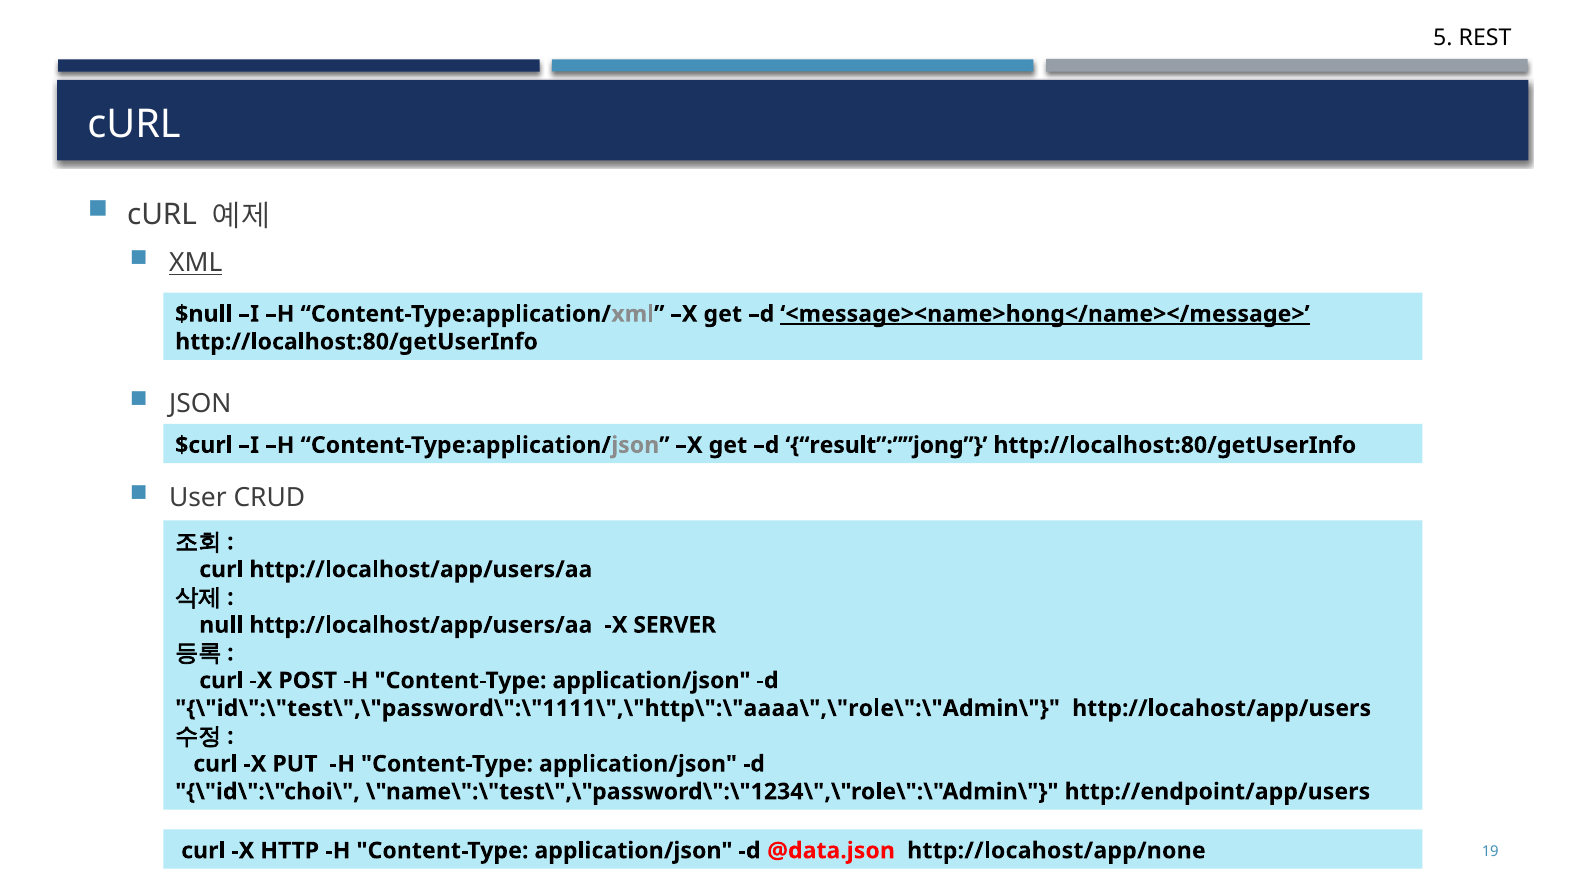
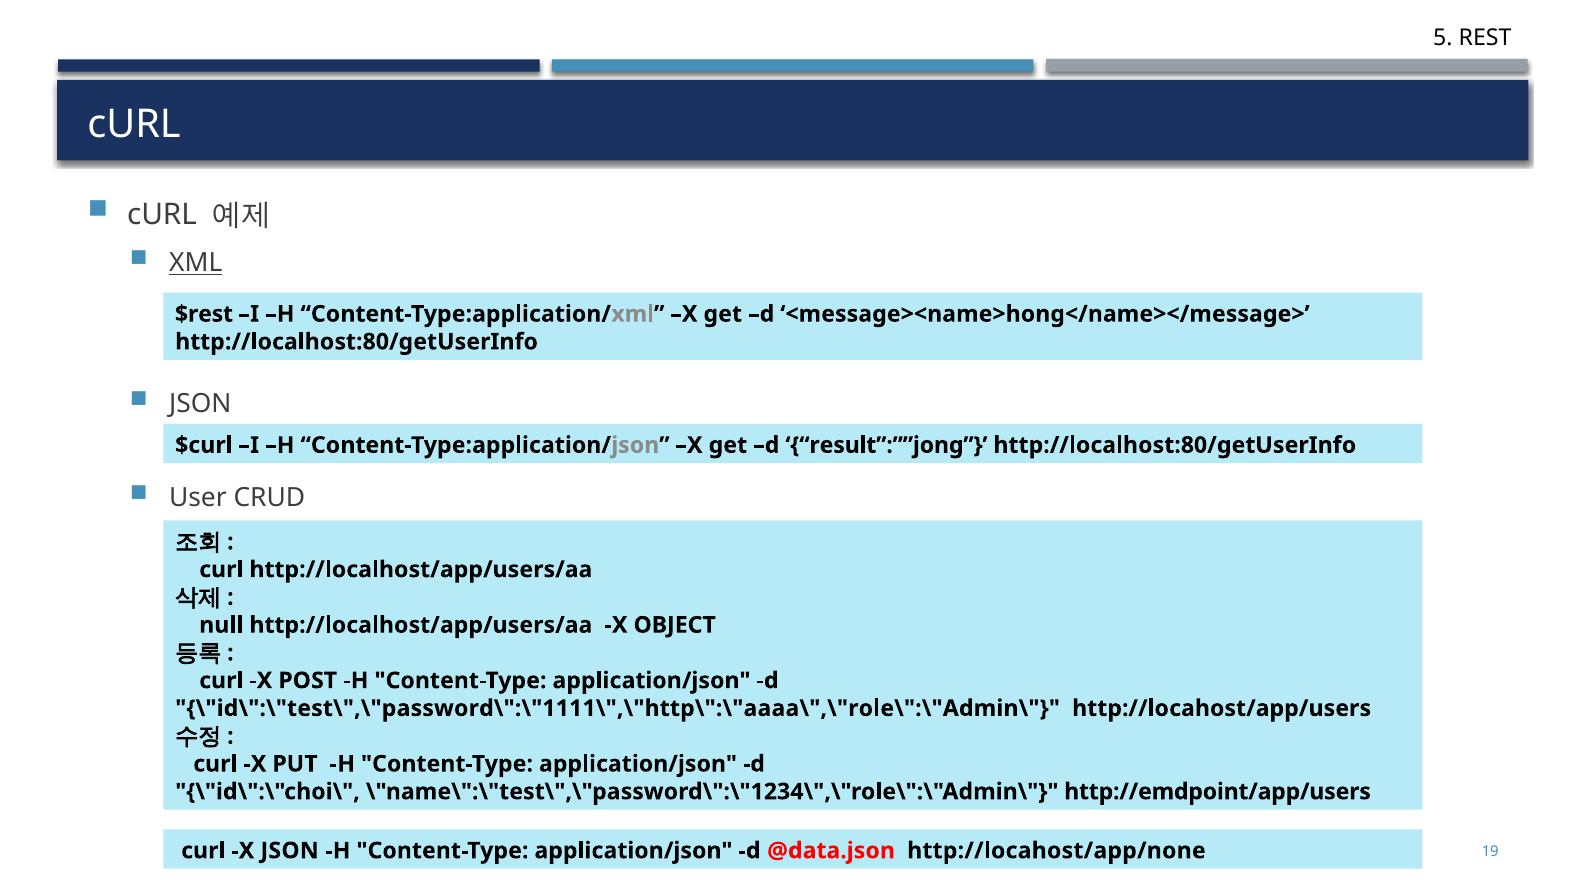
$null: $null -> $rest
<message><name>hong</name></message> underline: present -> none
SERVER: SERVER -> OBJECT
http://endpoint/app/users: http://endpoint/app/users -> http://emdpoint/app/users
X HTTP: HTTP -> JSON
